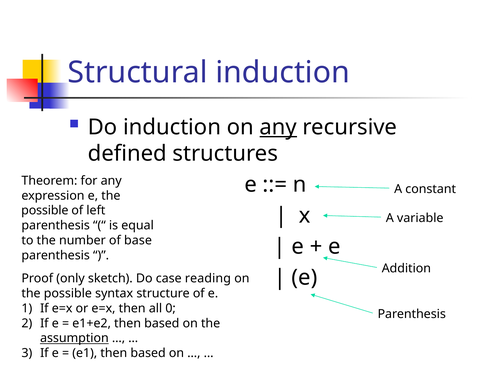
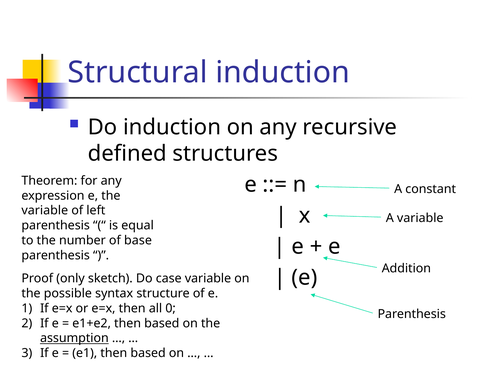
any at (278, 127) underline: present -> none
possible at (45, 210): possible -> variable
case reading: reading -> variable
